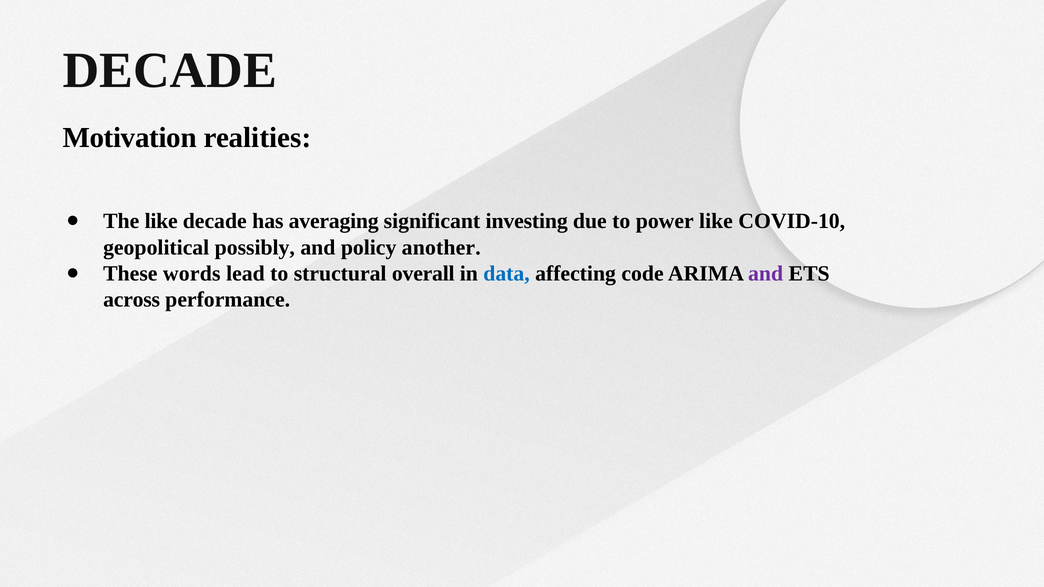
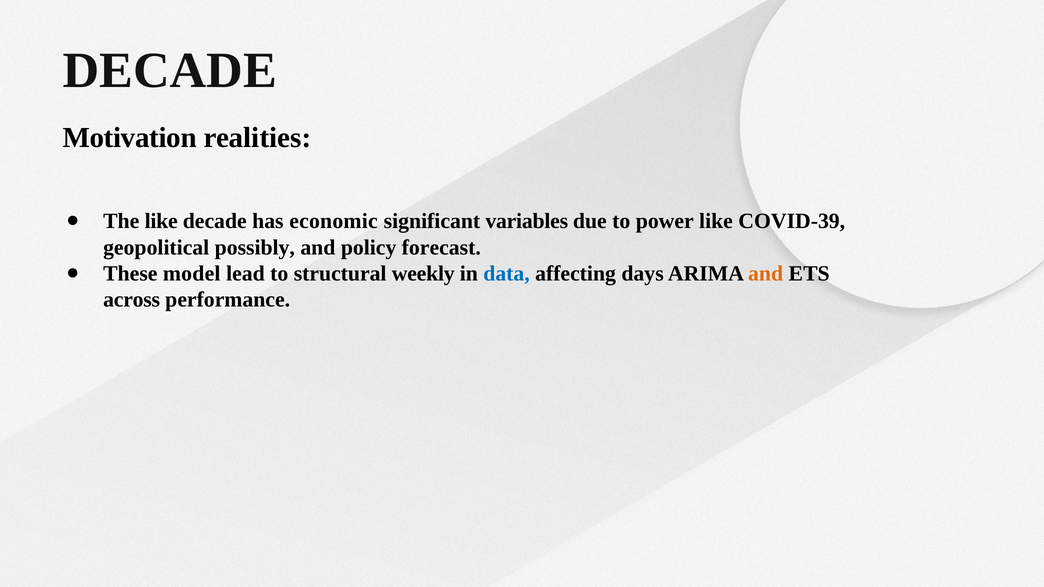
averaging: averaging -> economic
investing: investing -> variables
COVID-10: COVID-10 -> COVID-39
another: another -> forecast
words: words -> model
overall: overall -> weekly
code: code -> days
and at (766, 274) colour: purple -> orange
